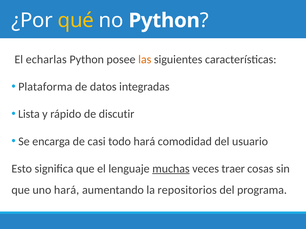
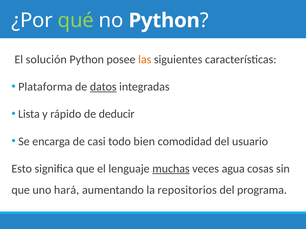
qué colour: yellow -> light green
echarlas: echarlas -> solución
datos underline: none -> present
discutir: discutir -> deducir
todo hará: hará -> bien
traer: traer -> agua
